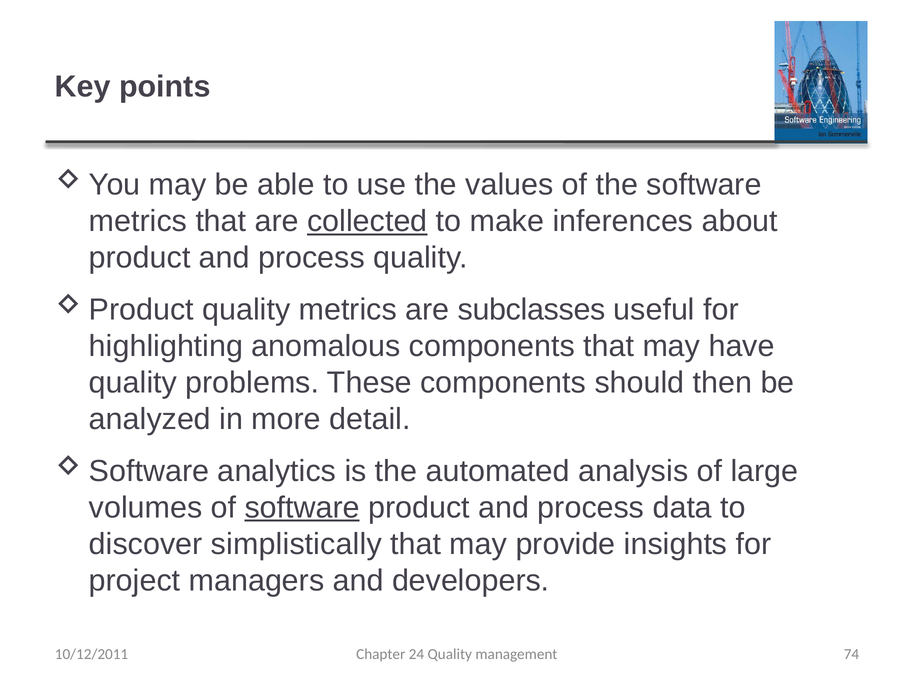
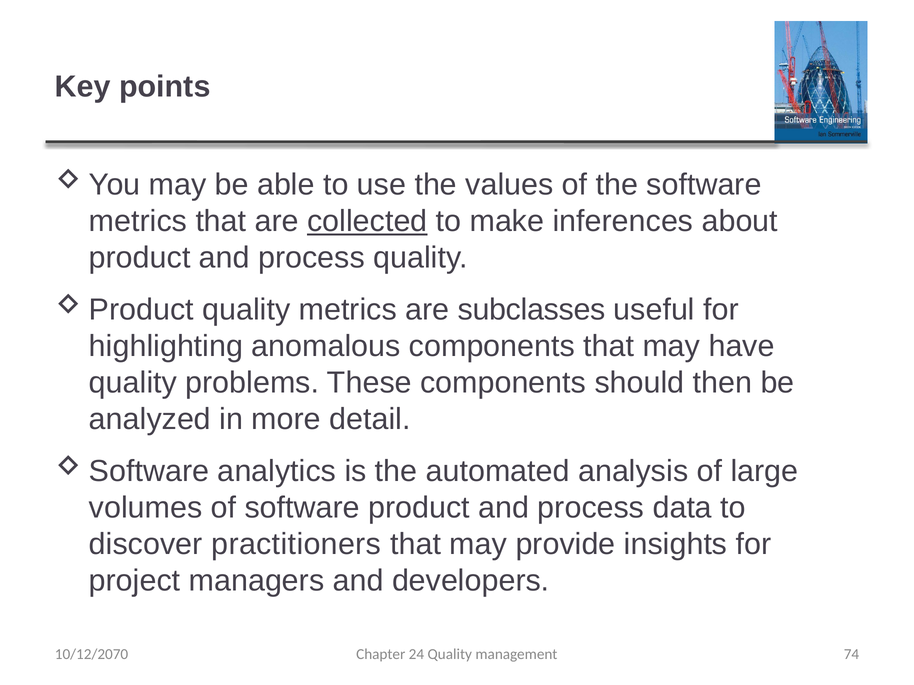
software at (302, 508) underline: present -> none
simplistically: simplistically -> practitioners
10/12/2011: 10/12/2011 -> 10/12/2070
